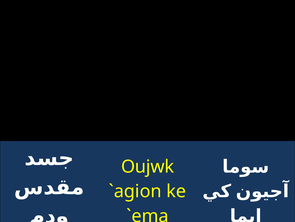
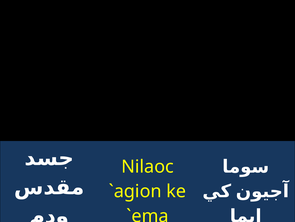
Oujwk: Oujwk -> Nilaoc
